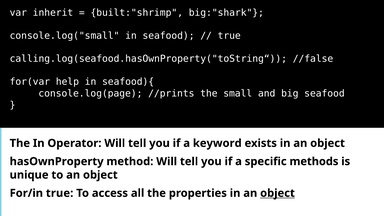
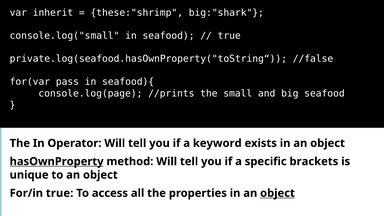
built:"shrimp: built:"shrimp -> these:"shrimp
calling.log(seafood.hasOwnProperty("toString“: calling.log(seafood.hasOwnProperty("toString“ -> private.log(seafood.hasOwnProperty("toString“
help: help -> pass
hasOwnProperty underline: none -> present
methods: methods -> brackets
